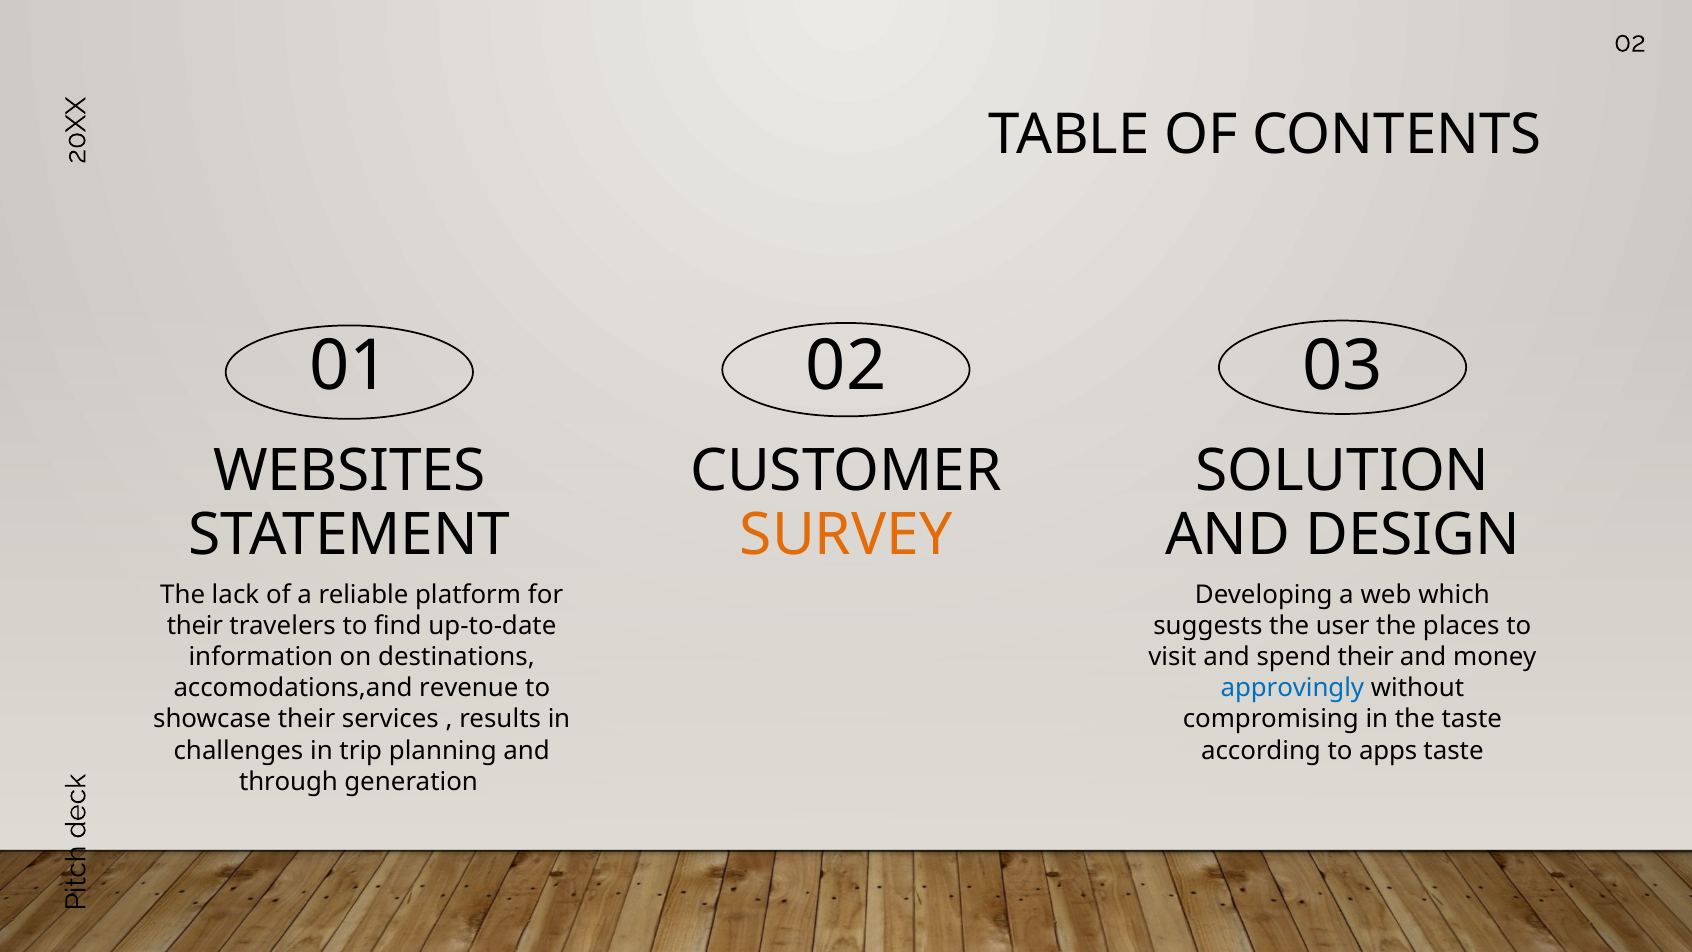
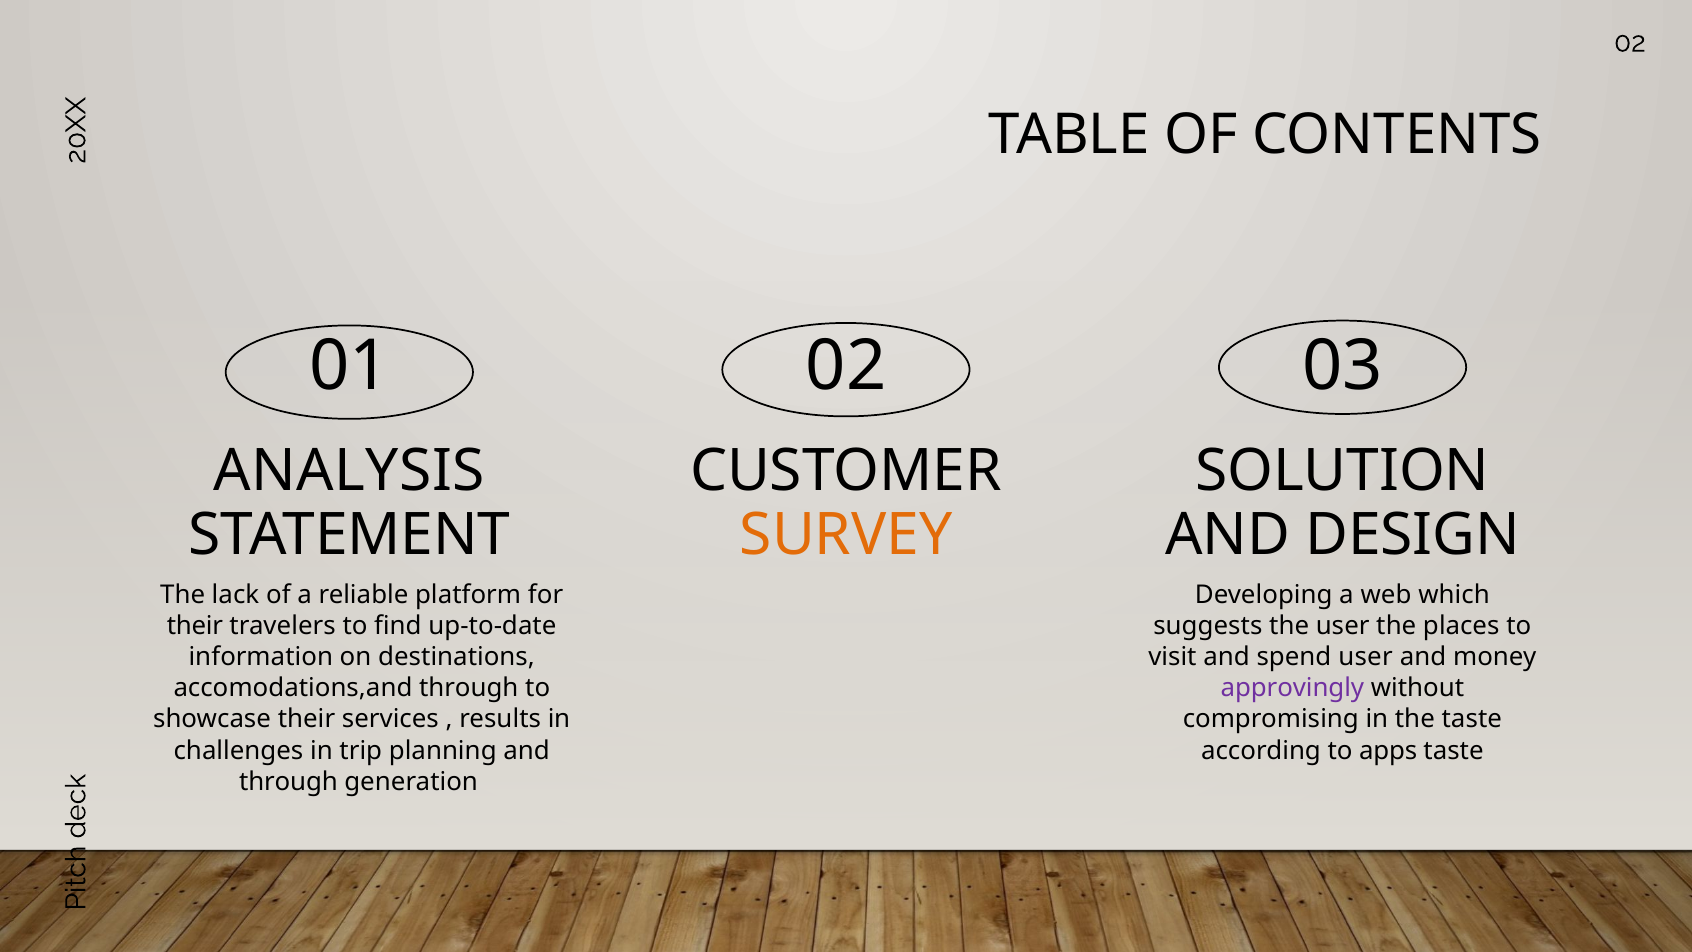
WEBSITES: WEBSITES -> ANALYSIS
spend their: their -> user
accomodations,and revenue: revenue -> through
approvingly colour: blue -> purple
